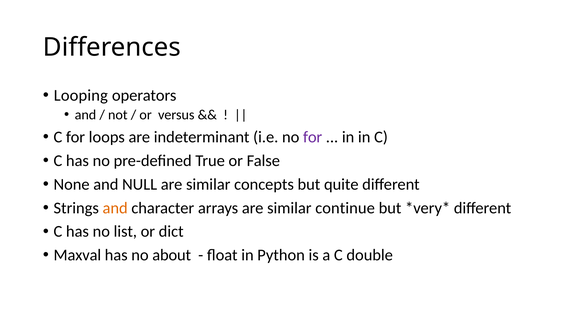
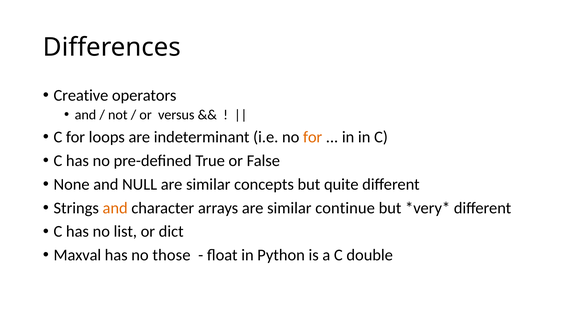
Looping: Looping -> Creative
for at (313, 137) colour: purple -> orange
about: about -> those
